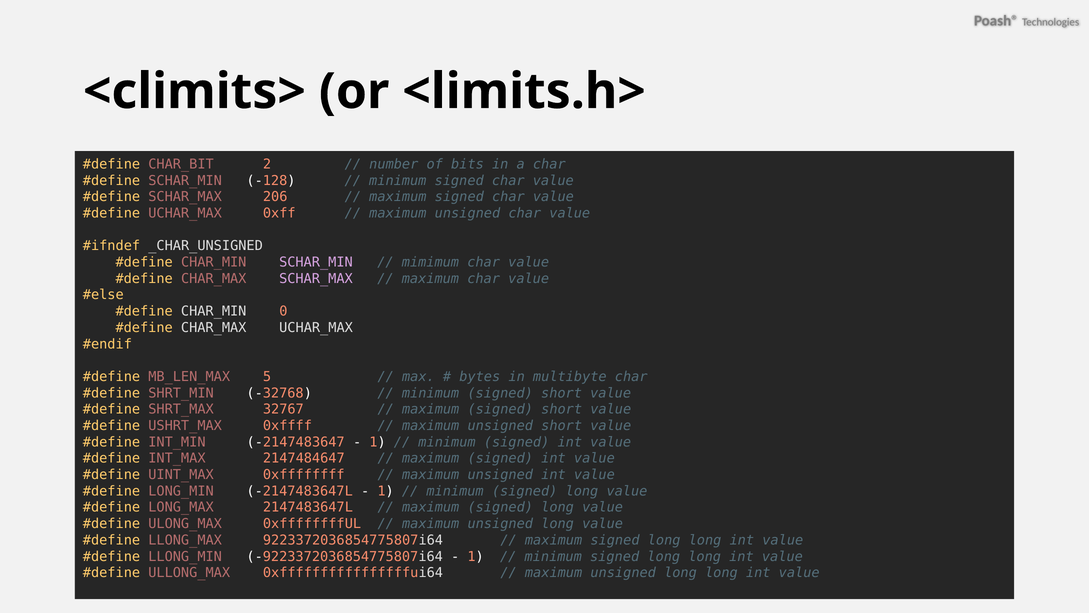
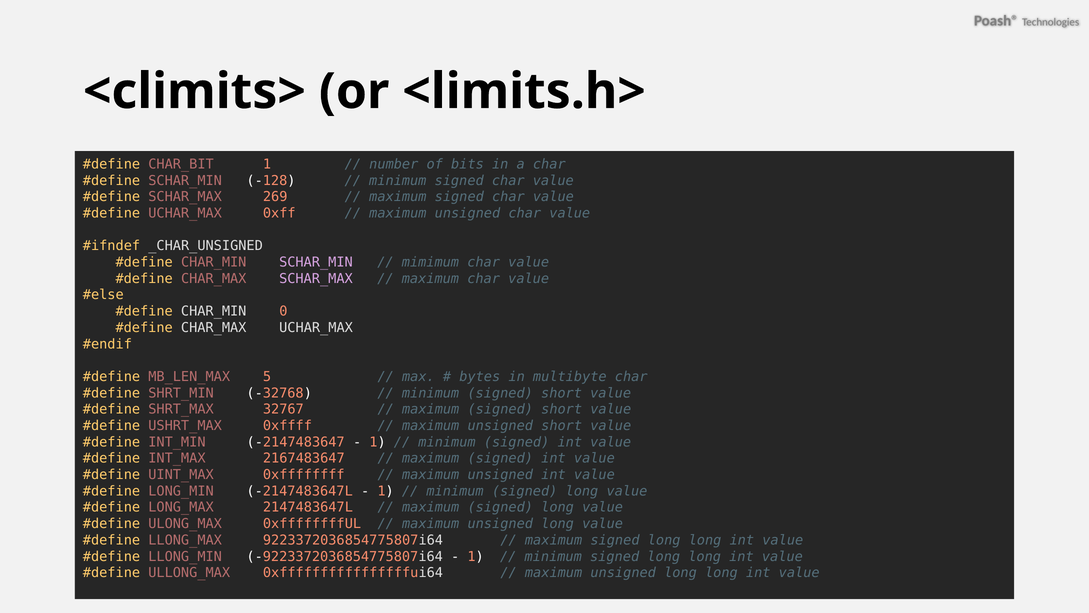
CHAR_BIT 2: 2 -> 1
206: 206 -> 269
2147484647: 2147484647 -> 2167483647
